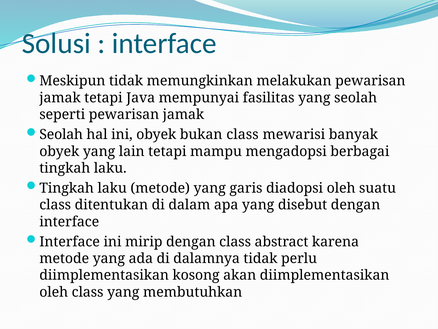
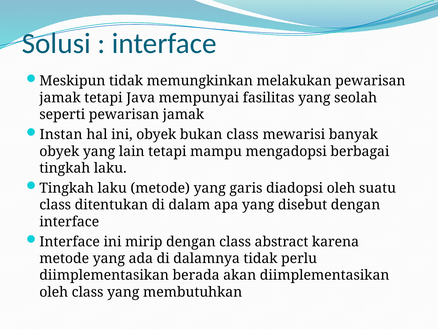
Seolah at (61, 134): Seolah -> Instan
kosong: kosong -> berada
